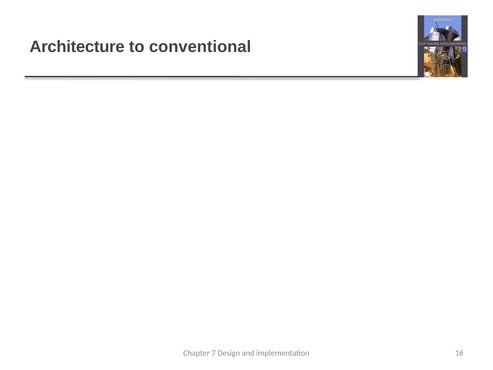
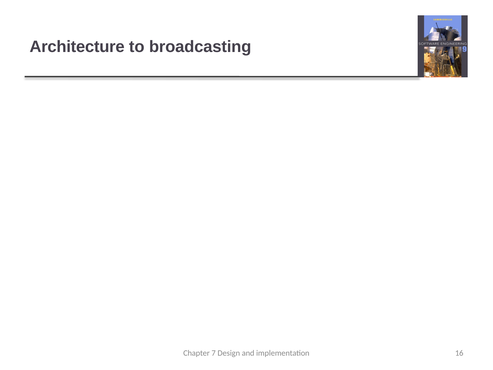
conventional: conventional -> broadcasting
